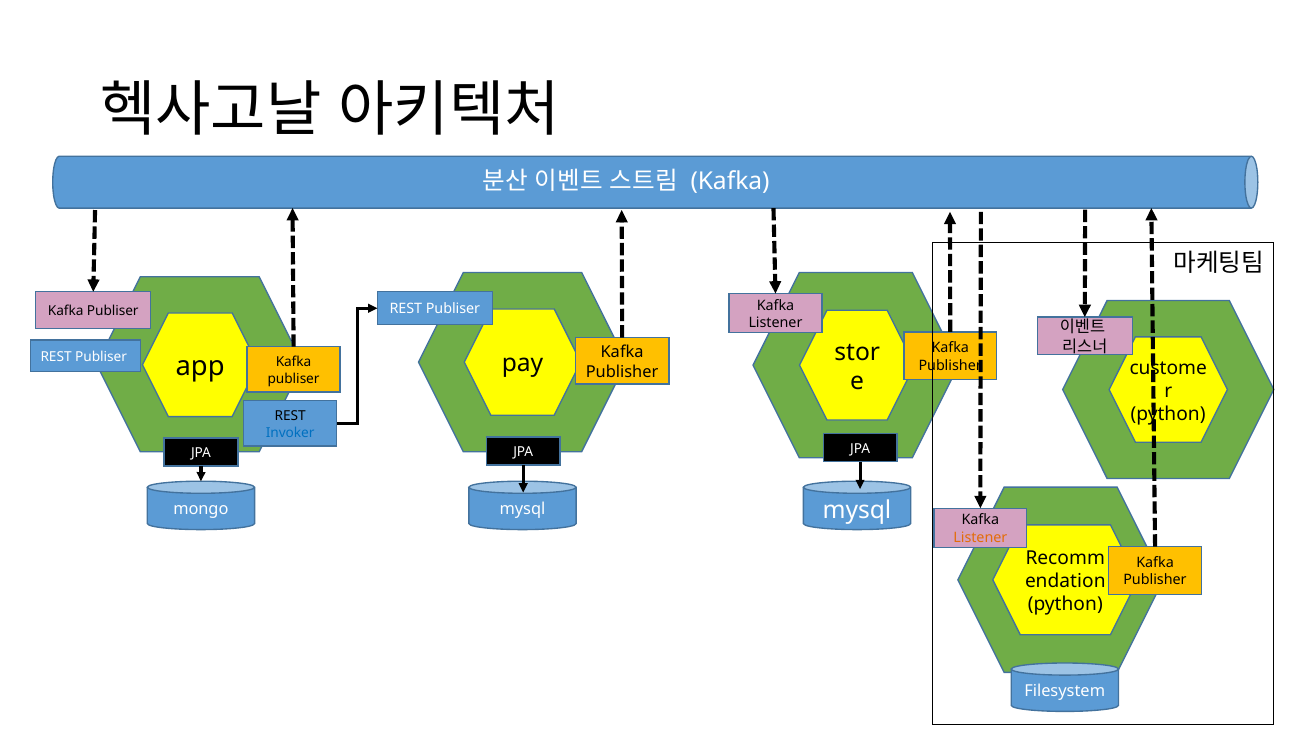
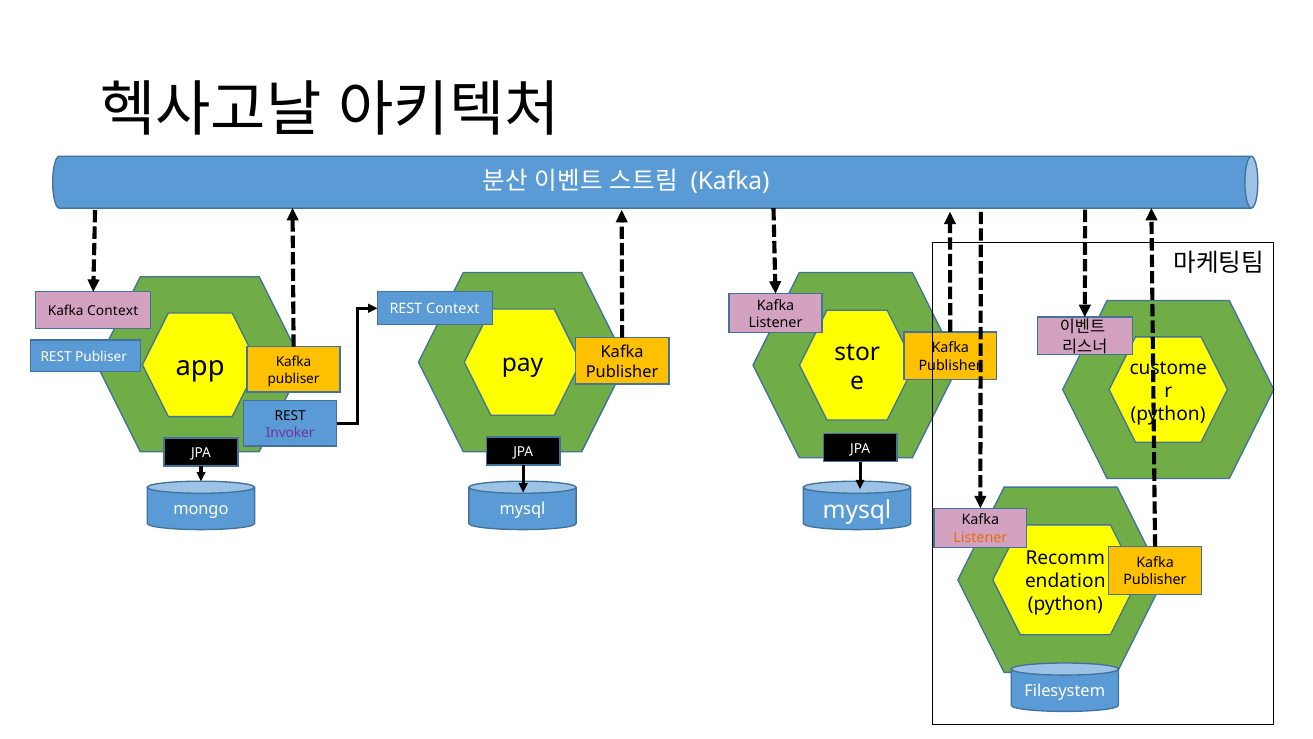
Publiser at (453, 309): Publiser -> Context
Publiser at (113, 311): Publiser -> Context
Invoker colour: blue -> purple
